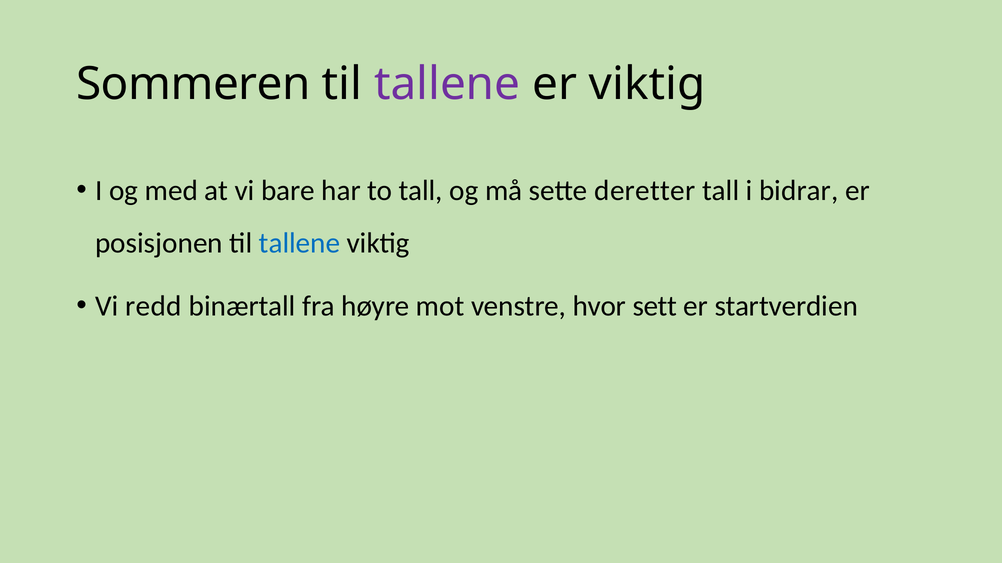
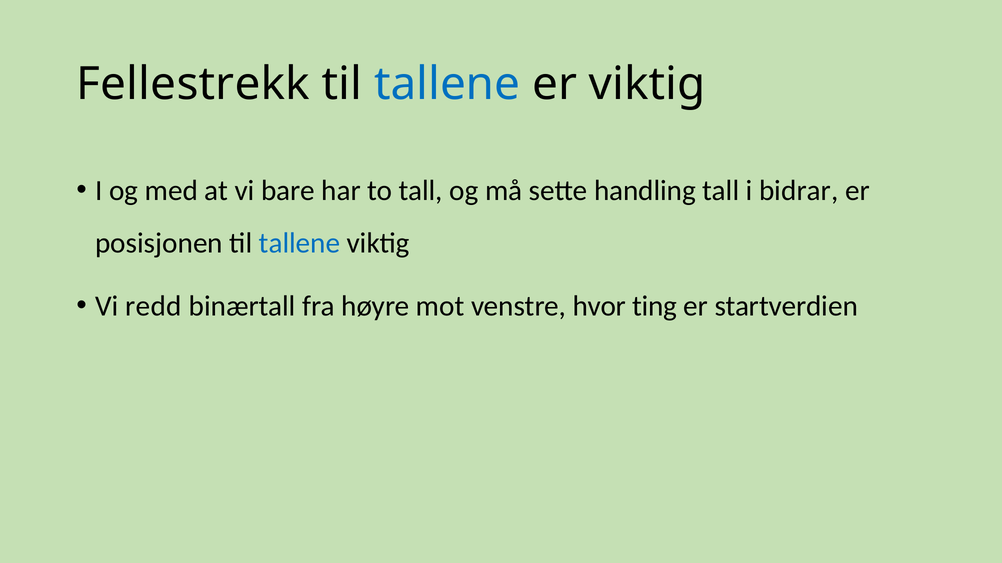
Sommeren: Sommeren -> Fellestrekk
tallene at (447, 84) colour: purple -> blue
deretter: deretter -> handling
sett: sett -> ting
